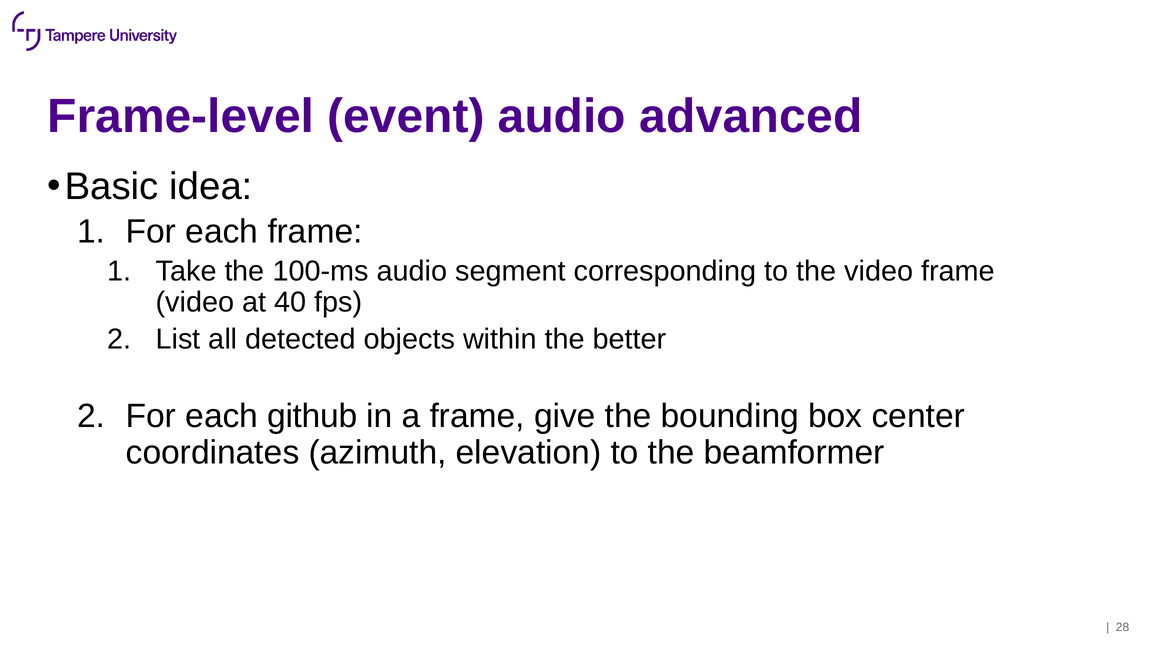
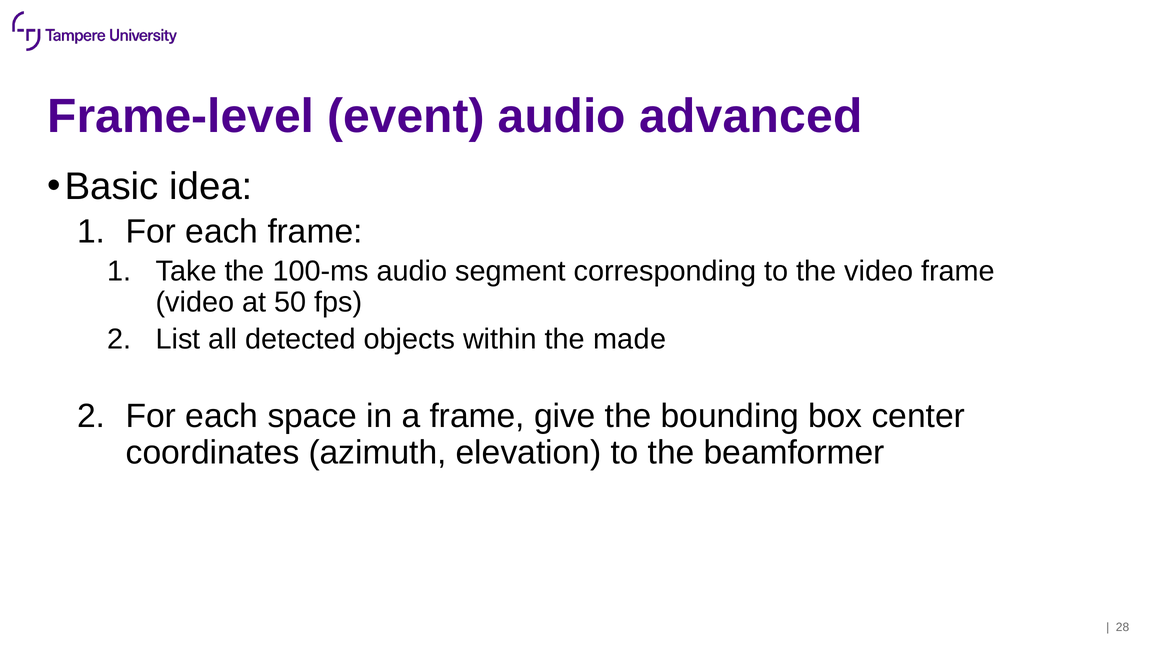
40: 40 -> 50
better: better -> made
github: github -> space
